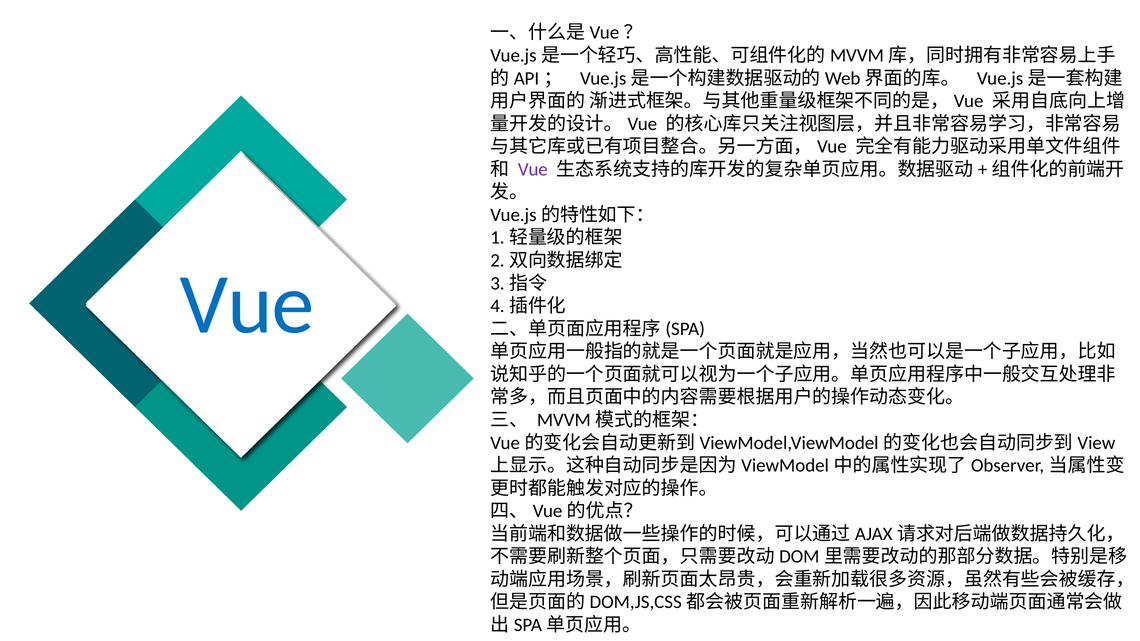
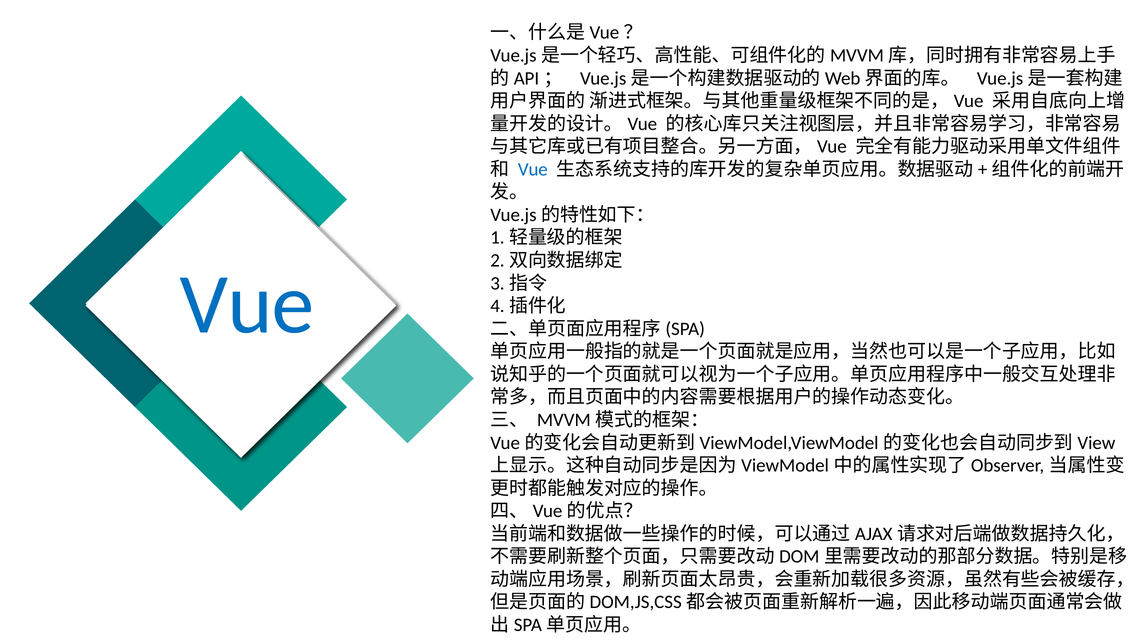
Vue at (533, 169) colour: purple -> blue
